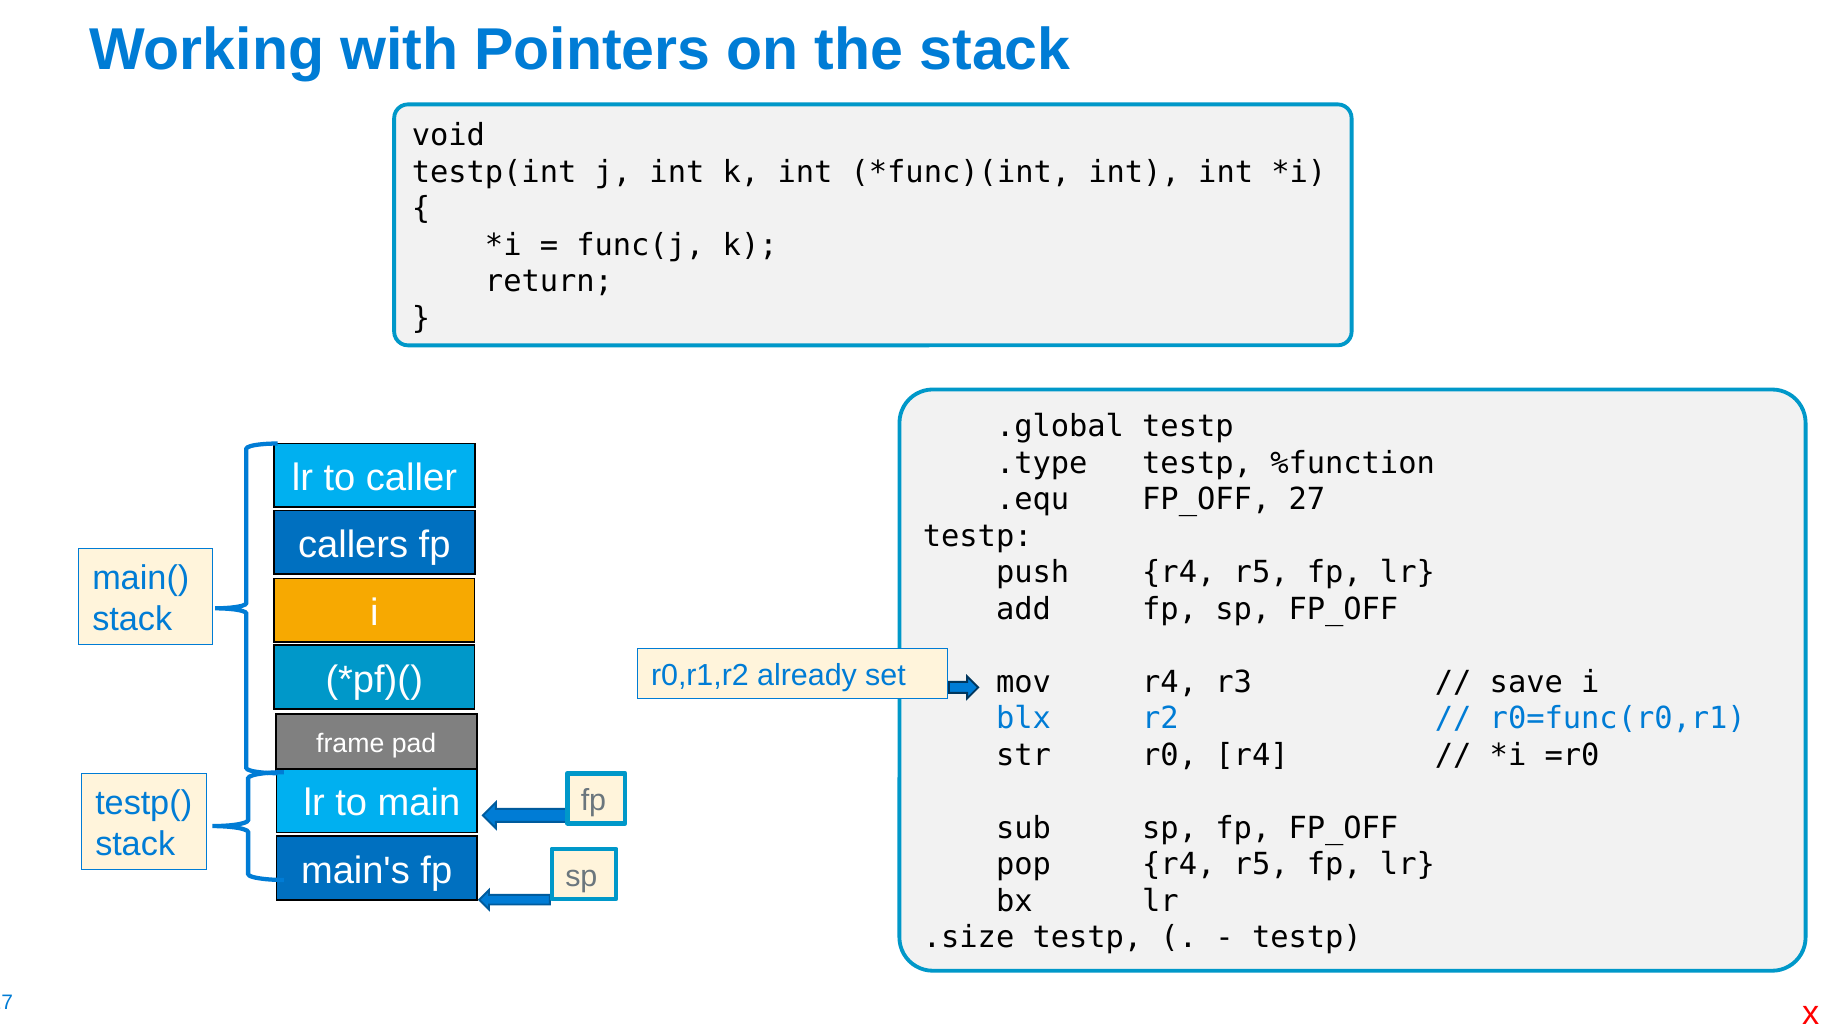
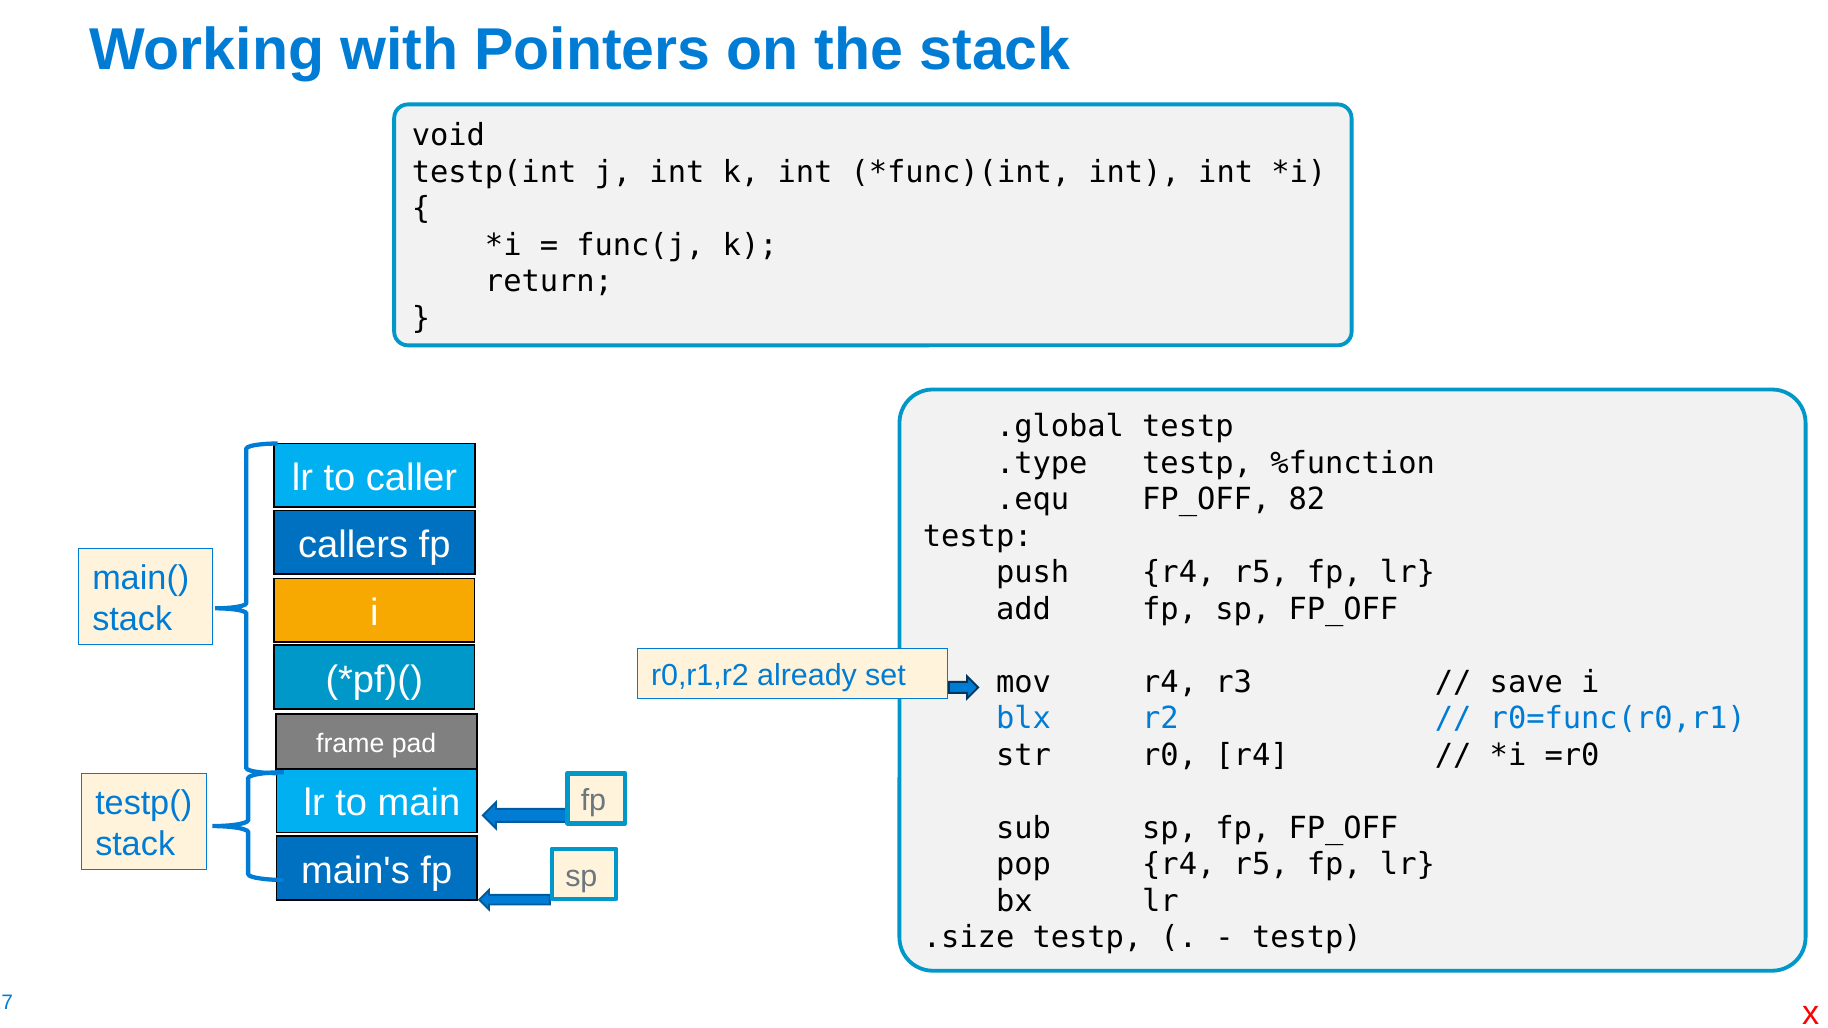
27: 27 -> 82
